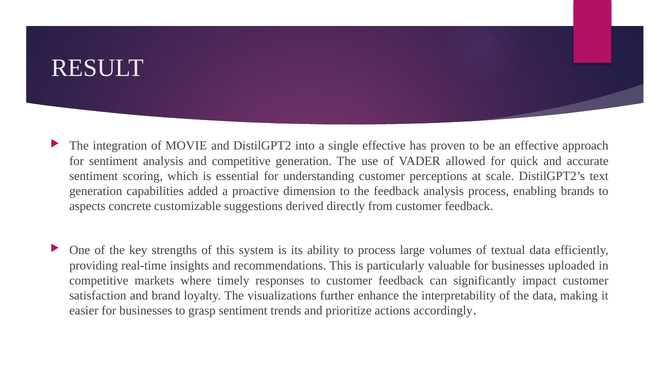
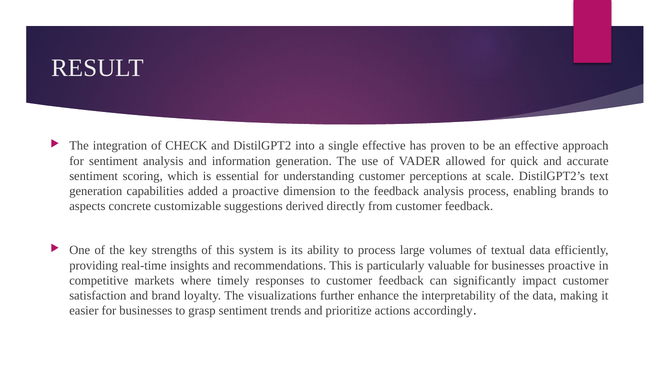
MOVIE: MOVIE -> CHECK
and competitive: competitive -> information
businesses uploaded: uploaded -> proactive
